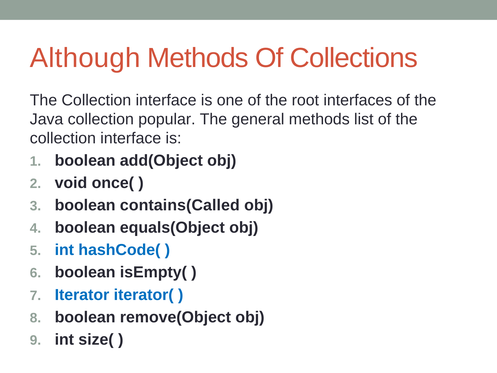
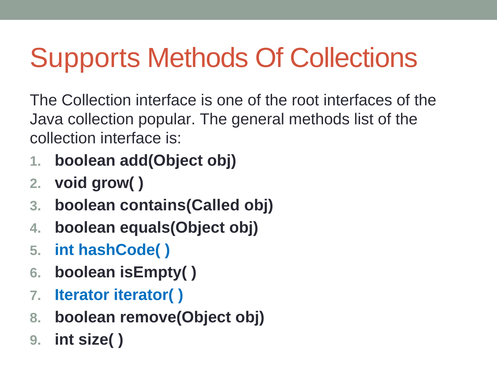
Although: Although -> Supports
once(: once( -> grow(
